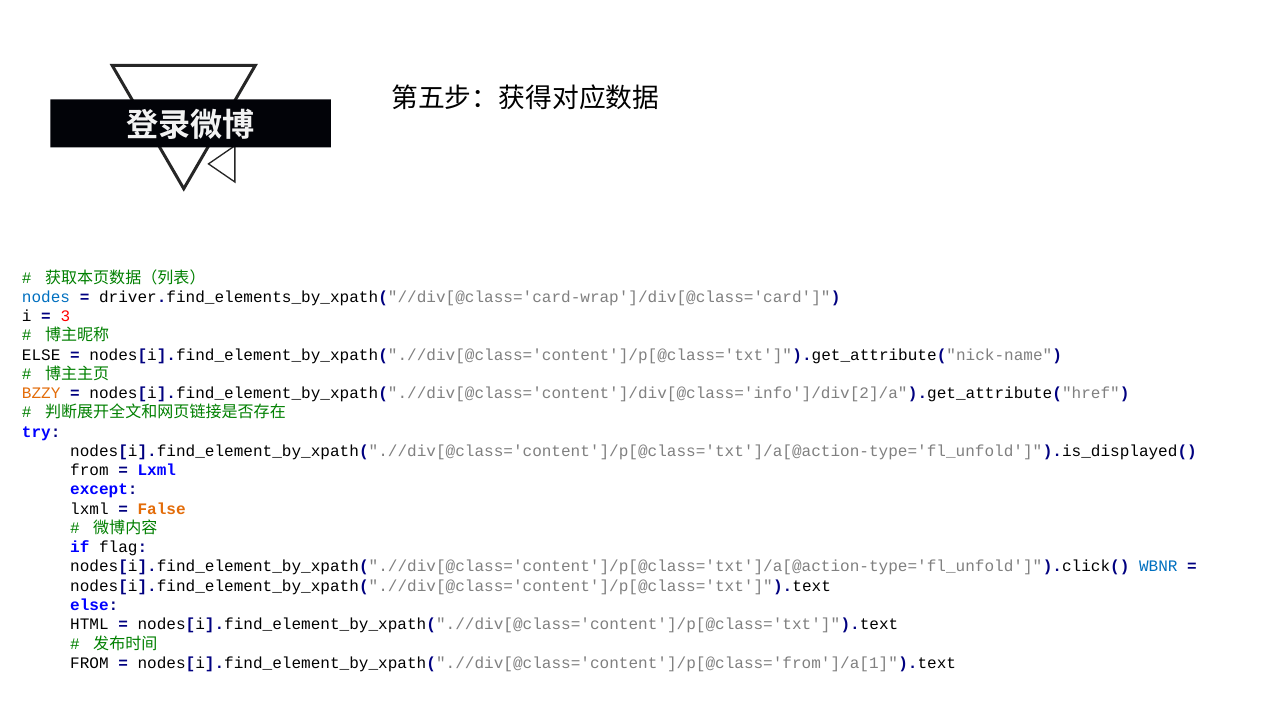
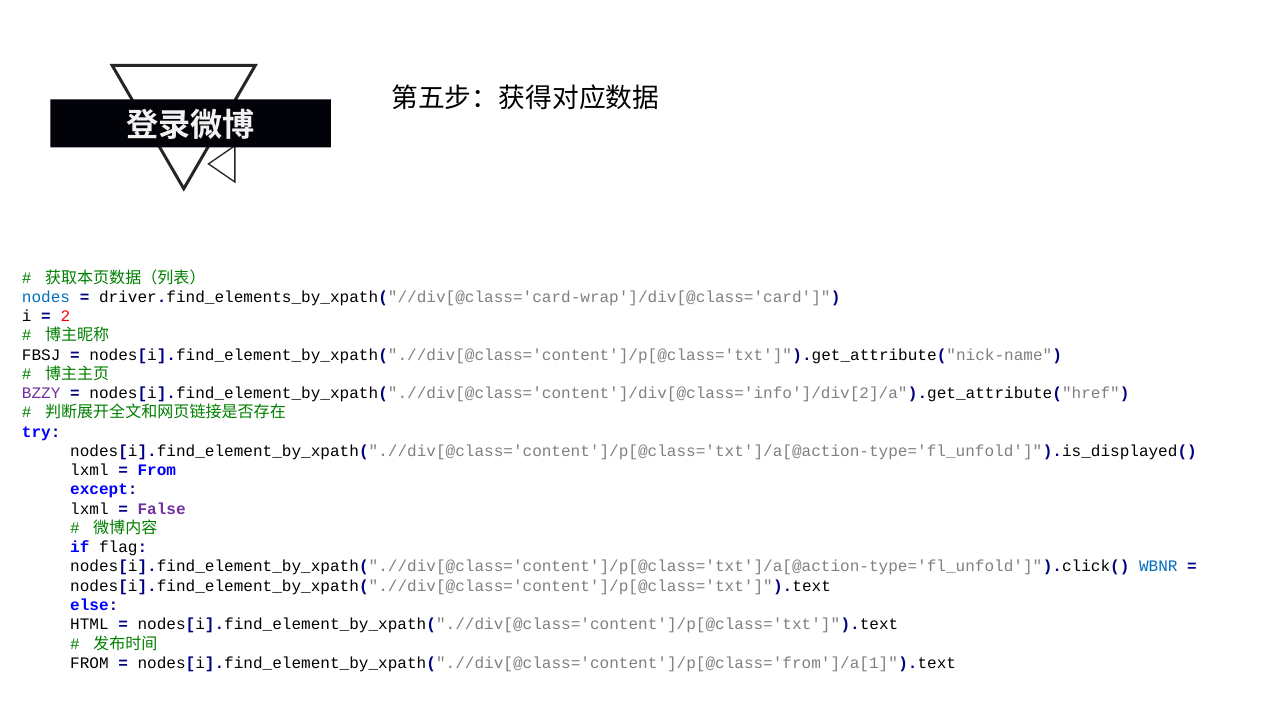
3: 3 -> 2
ELSE at (41, 355): ELSE -> FBSJ
BZZY colour: orange -> purple
from at (89, 471): from -> lxml
Lxml at (157, 471): Lxml -> From
False colour: orange -> purple
